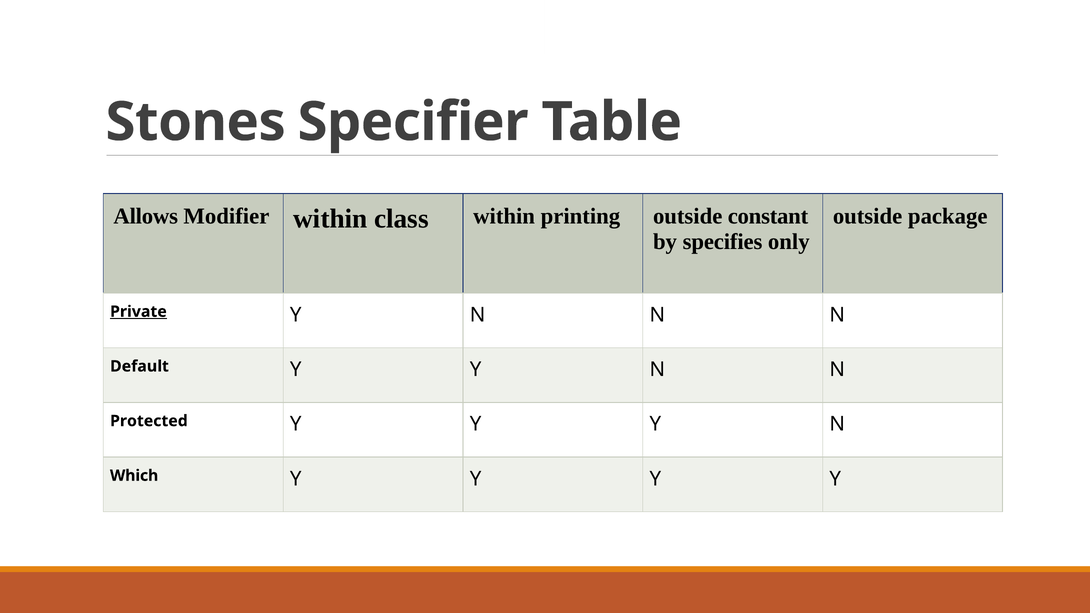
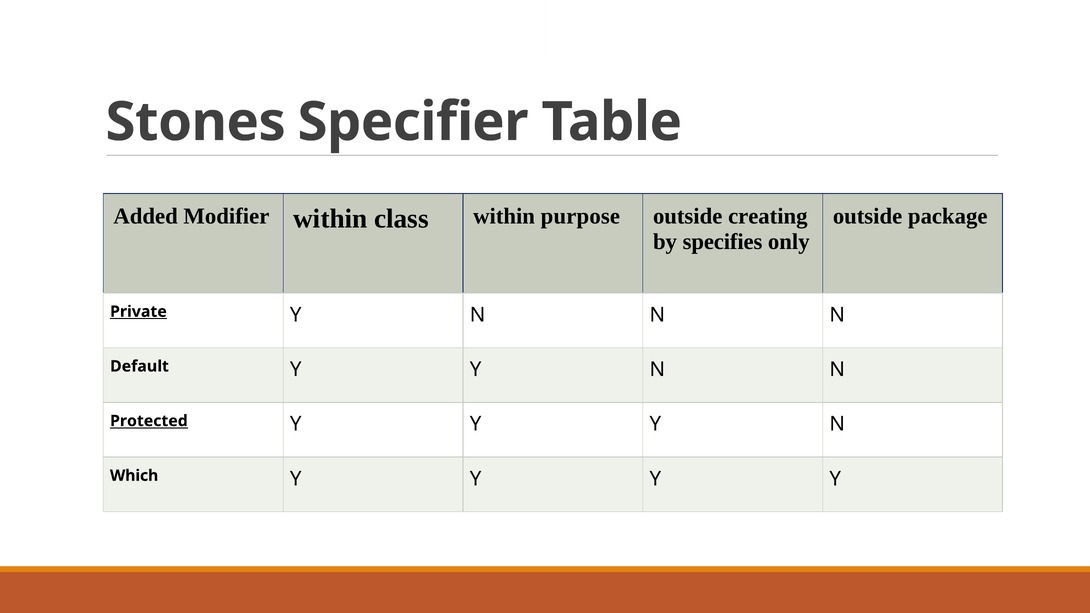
Allows: Allows -> Added
printing: printing -> purpose
constant: constant -> creating
Protected underline: none -> present
